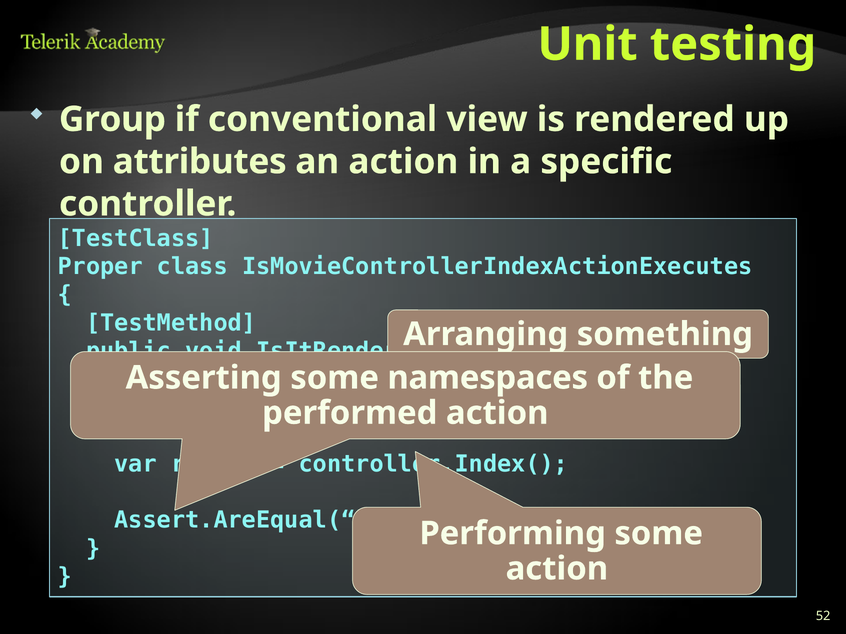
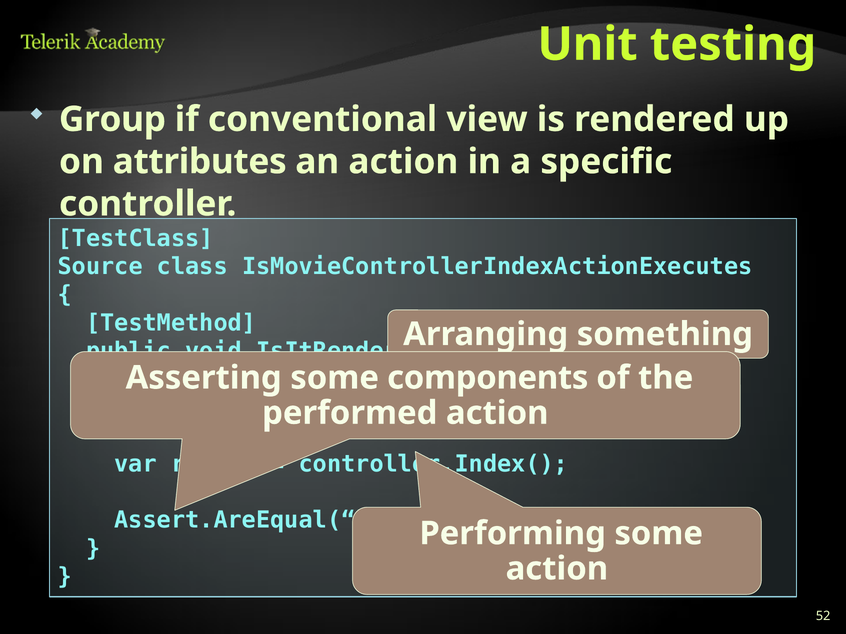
Proper: Proper -> Source
namespaces: namespaces -> components
